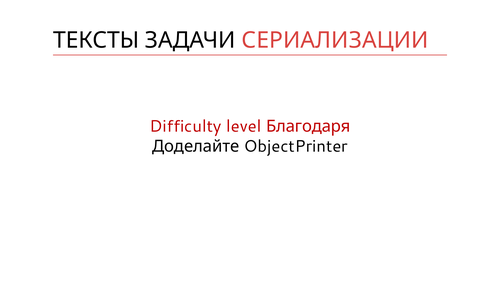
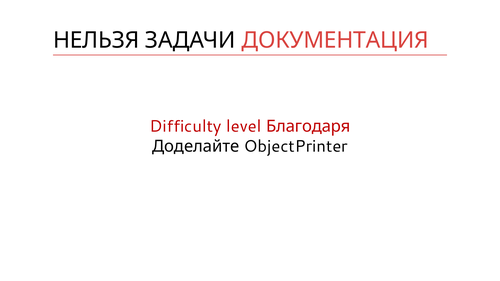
ТЕКСТЫ: ТЕКСТЫ -> НЕЛЬЗЯ
СЕРИАЛИЗАЦИИ: СЕРИАЛИЗАЦИИ -> ДОКУМЕНТАЦИЯ
